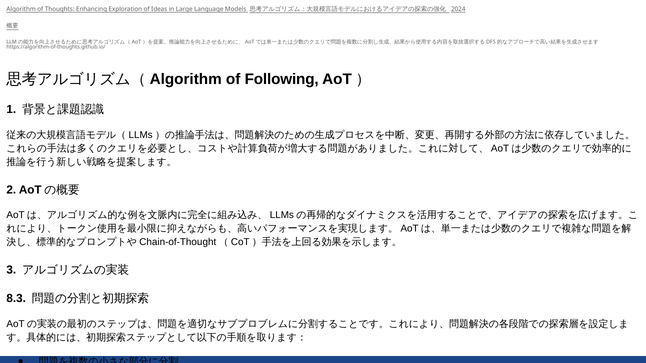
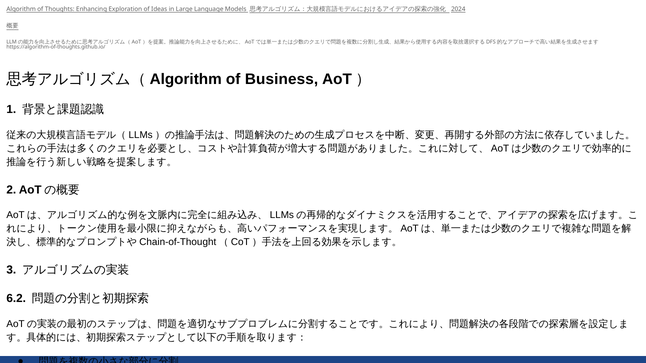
Following: Following -> Business
8.3: 8.3 -> 6.2
